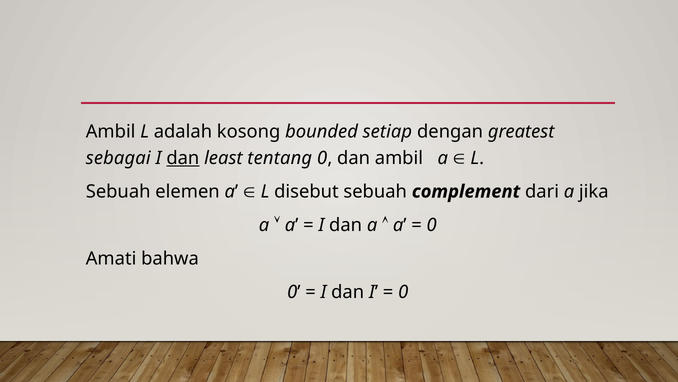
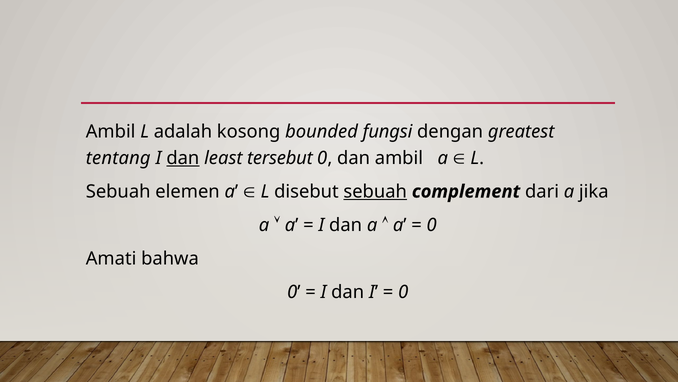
setiap: setiap -> fungsi
sebagai: sebagai -> tentang
tentang: tentang -> tersebut
sebuah at (375, 191) underline: none -> present
